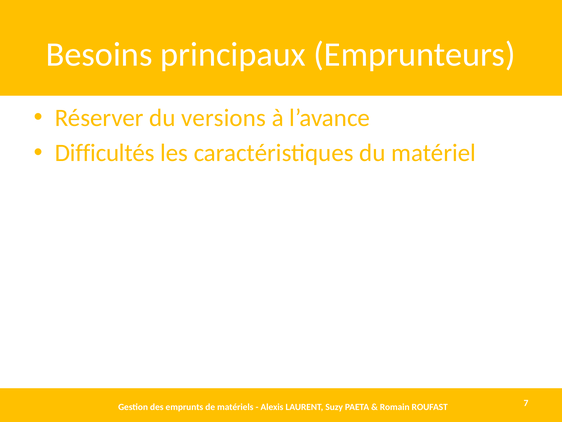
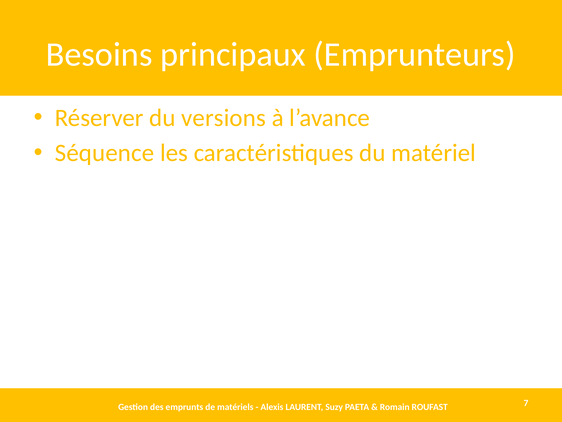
Difficultés: Difficultés -> Séquence
